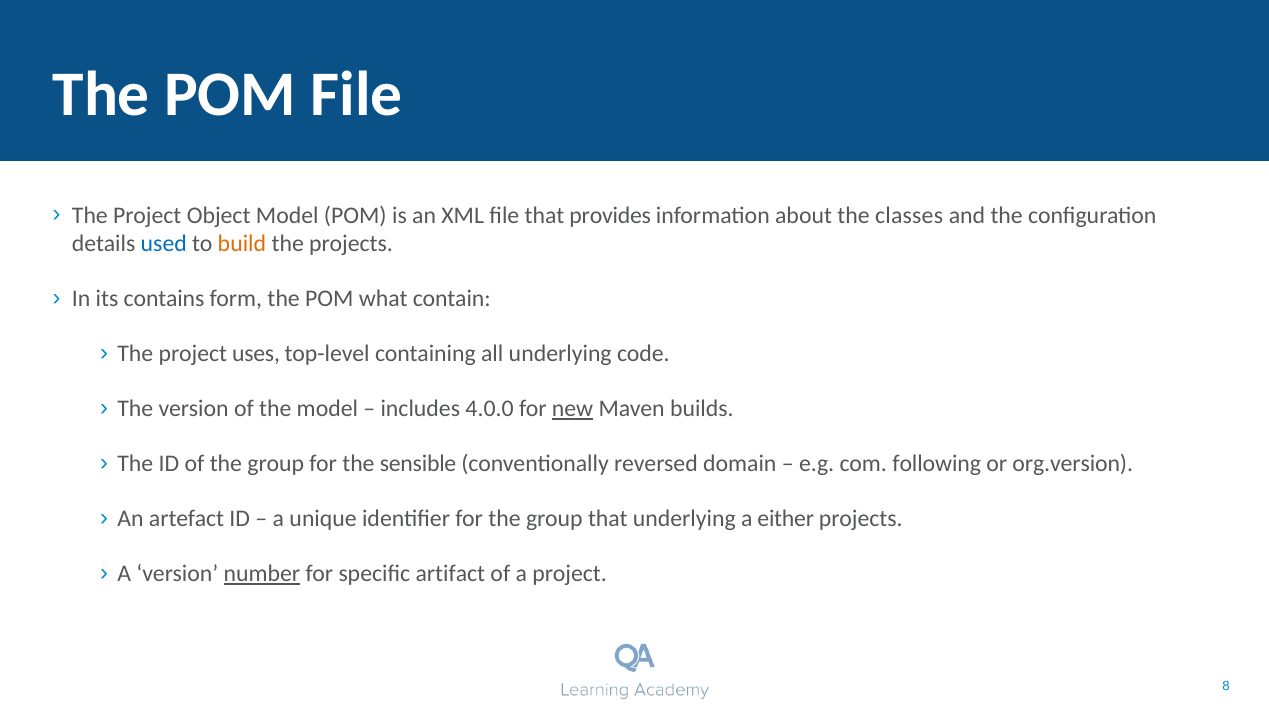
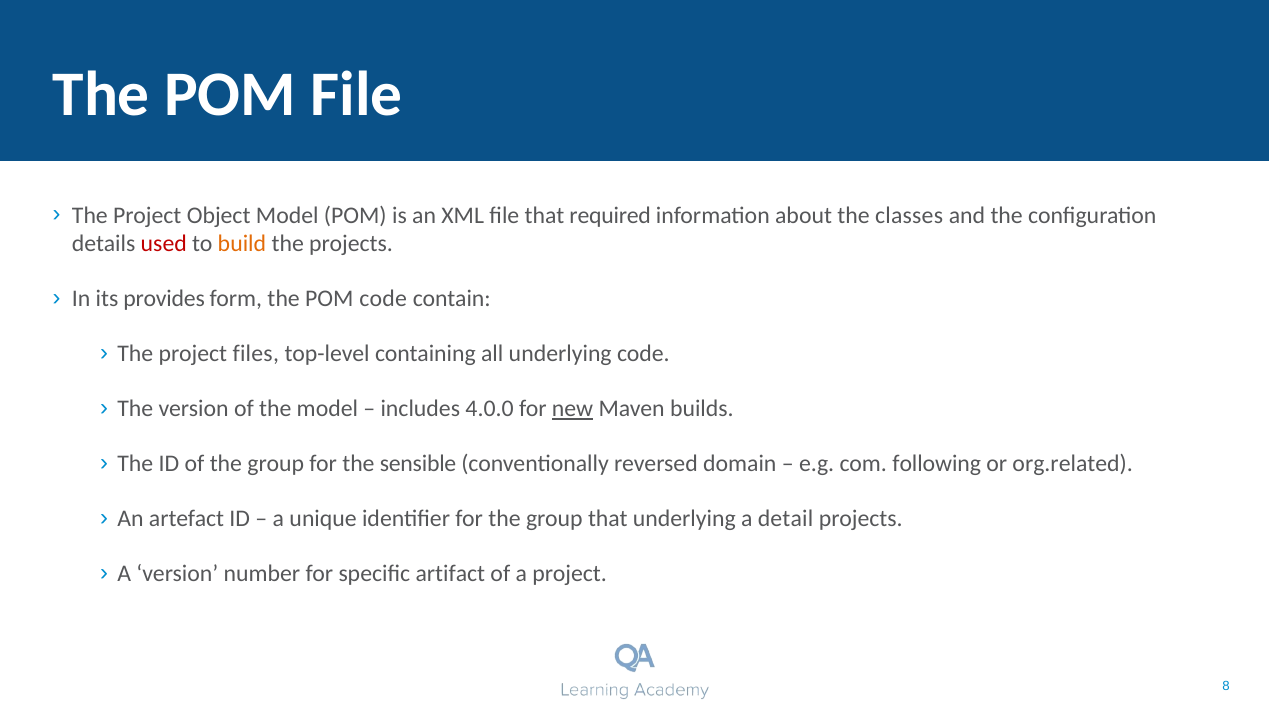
provides: provides -> required
used colour: blue -> red
contains: contains -> provides
POM what: what -> code
uses: uses -> files
org.version: org.version -> org.related
either: either -> detail
number underline: present -> none
